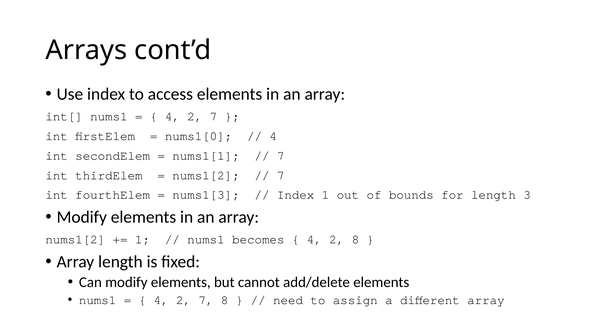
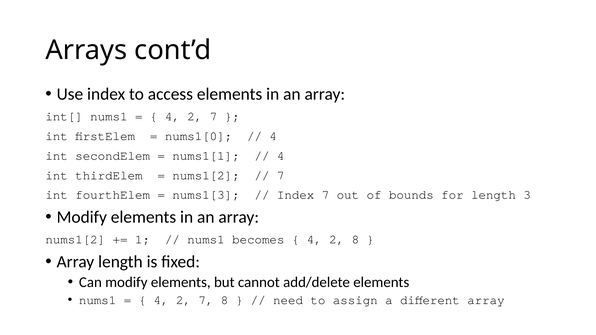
7 at (281, 156): 7 -> 4
Index 1: 1 -> 7
